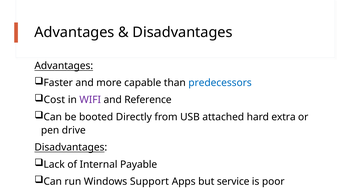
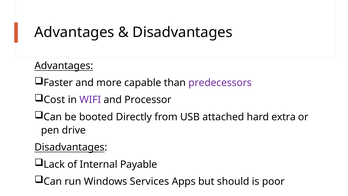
predecessors colour: blue -> purple
Reference: Reference -> Processor
Support: Support -> Services
service: service -> should
